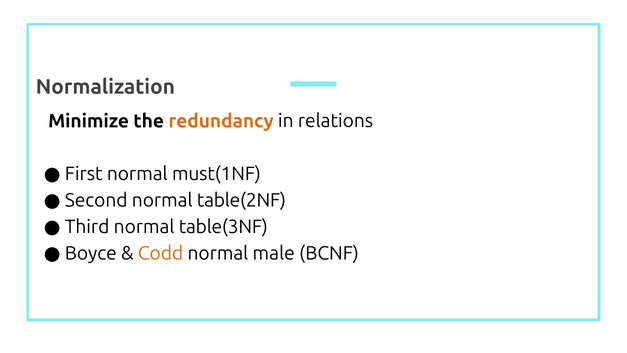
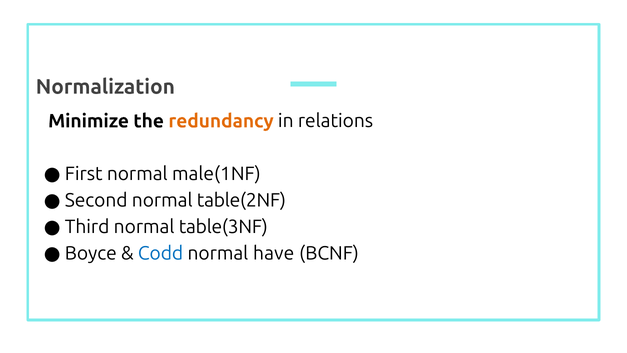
must(1NF: must(1NF -> male(1NF
Codd colour: orange -> blue
male: male -> have
